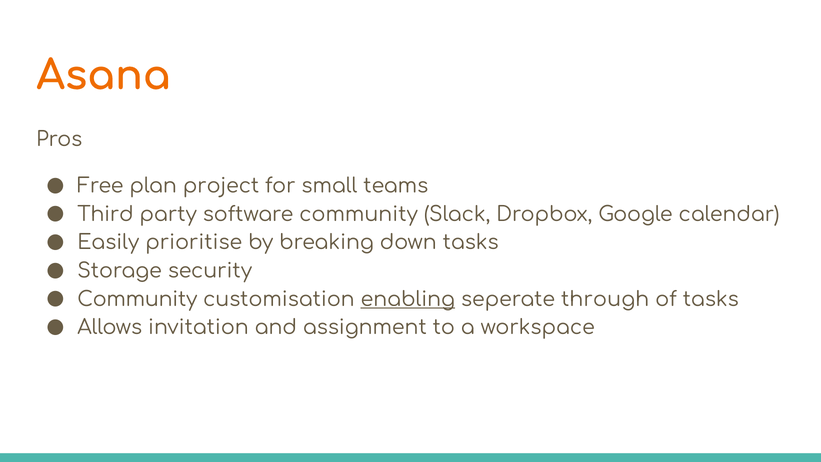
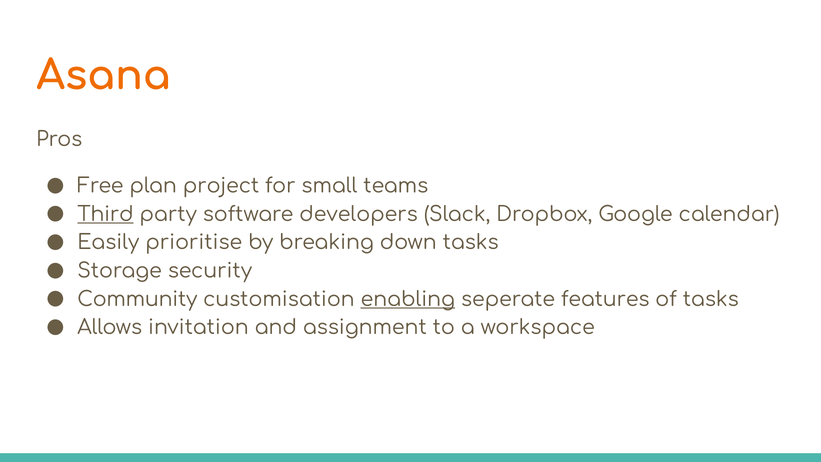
Third underline: none -> present
software community: community -> developers
through: through -> features
